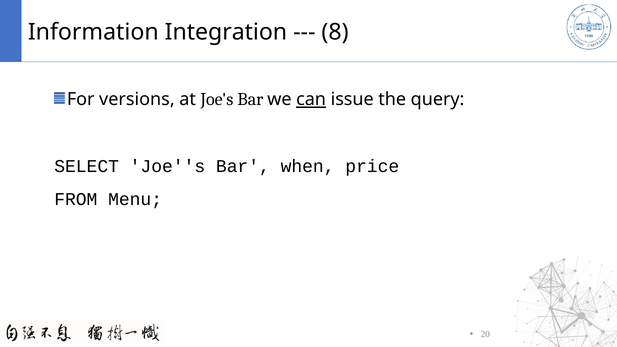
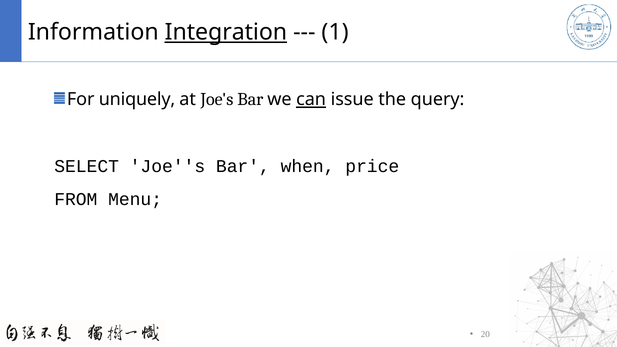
Integration underline: none -> present
8: 8 -> 1
versions: versions -> uniquely
